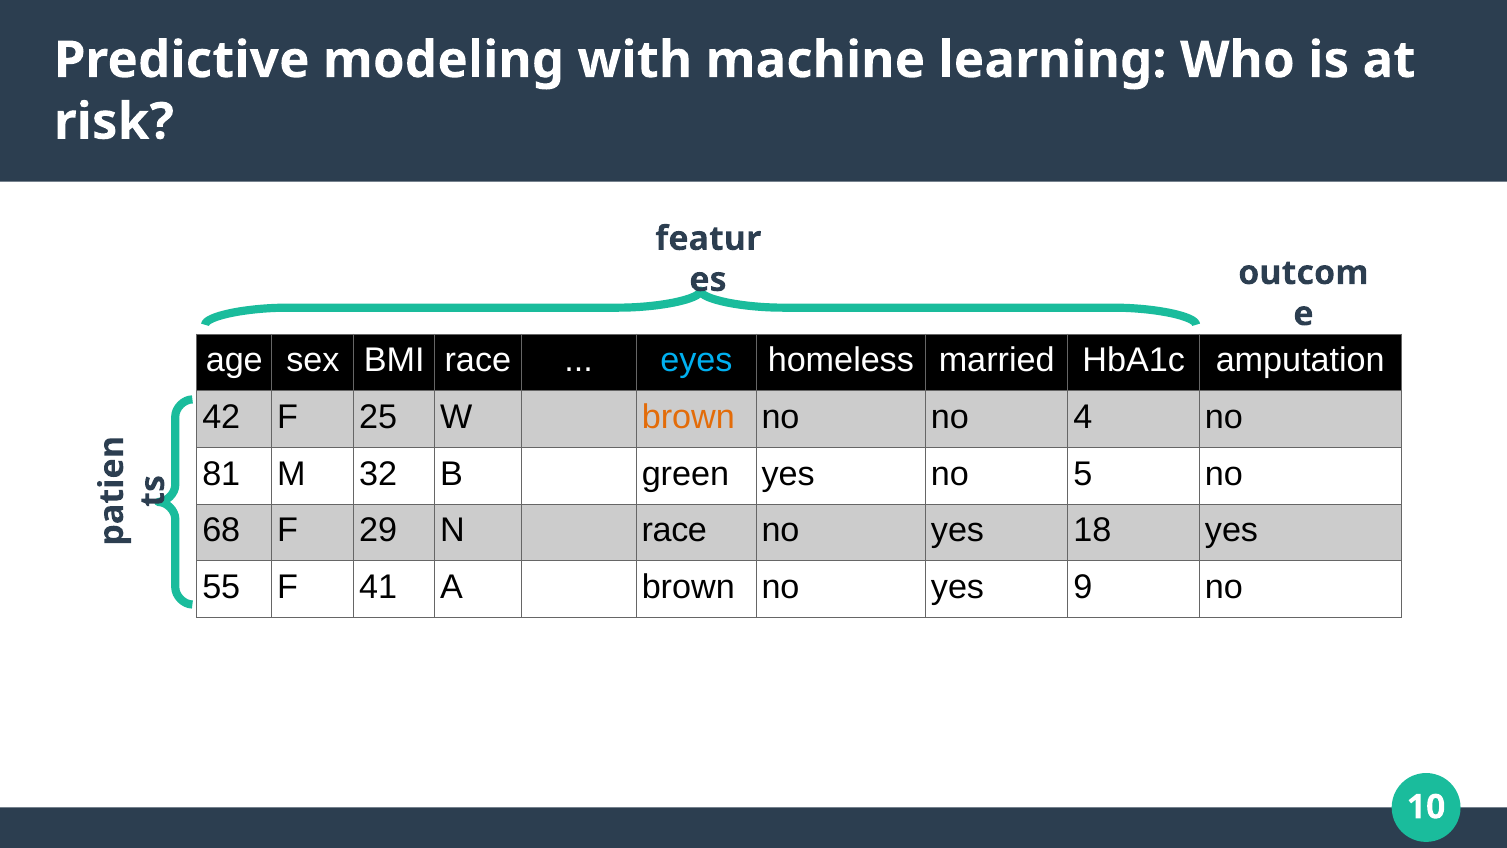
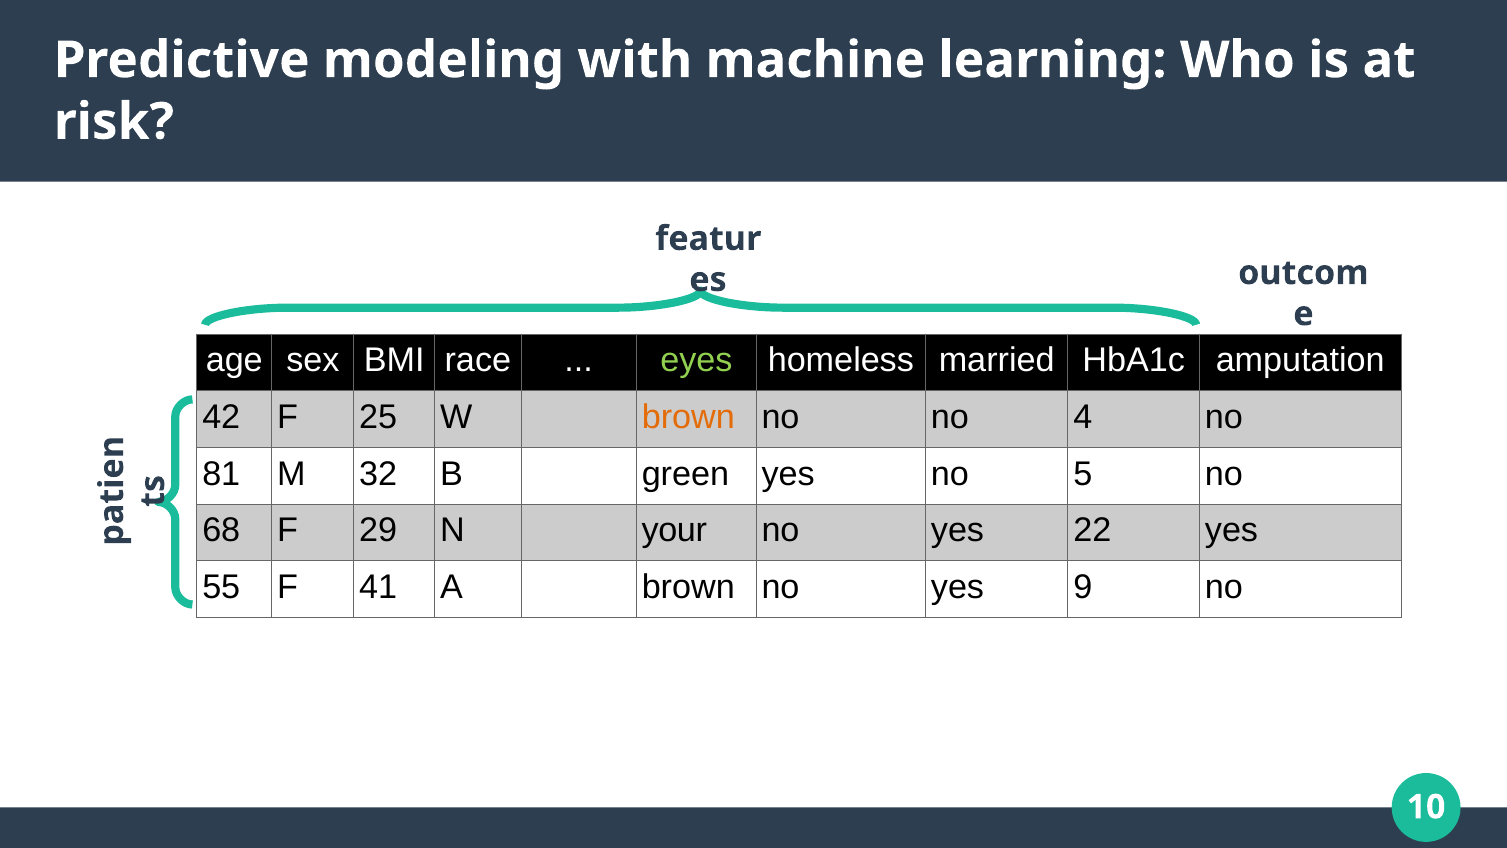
eyes colour: light blue -> light green
N race: race -> your
18: 18 -> 22
